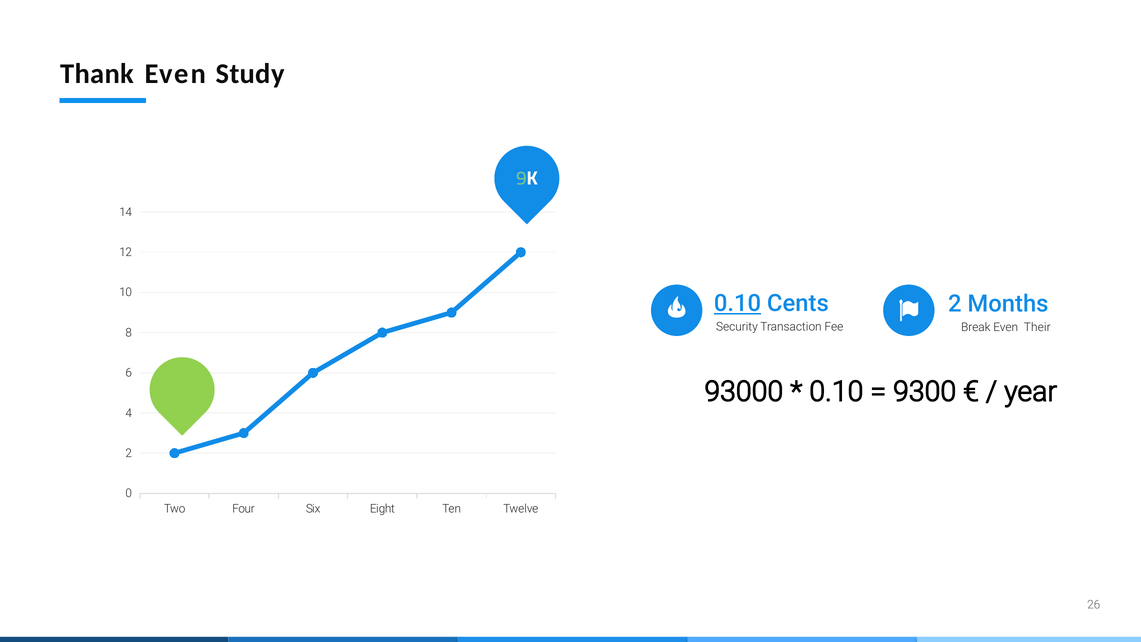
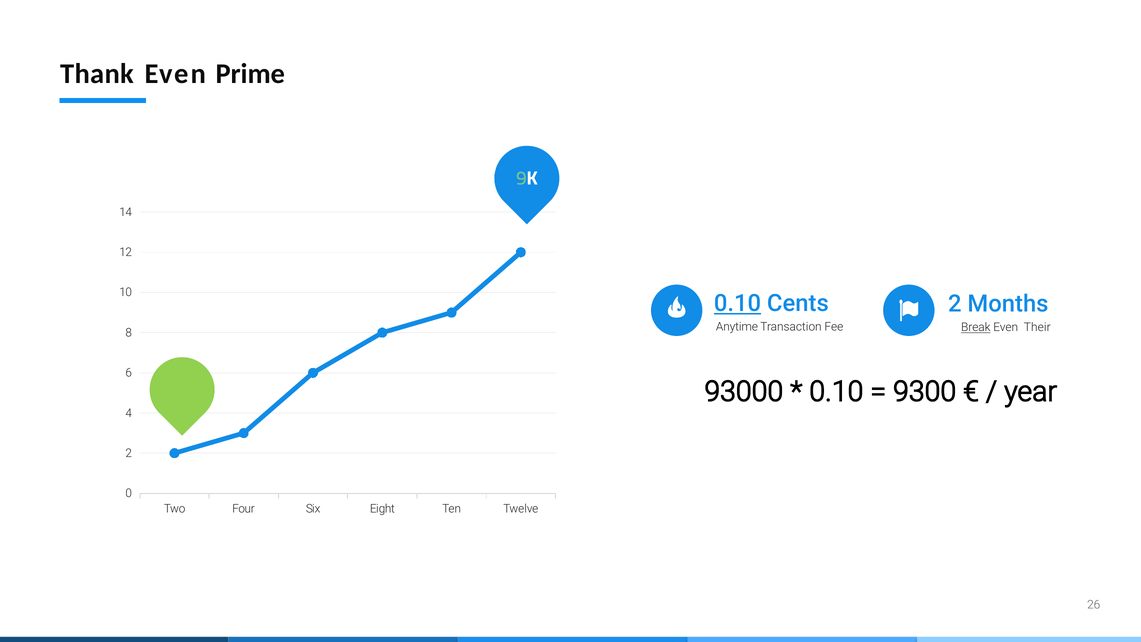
Study: Study -> Prime
Security: Security -> Anytime
Break underline: none -> present
